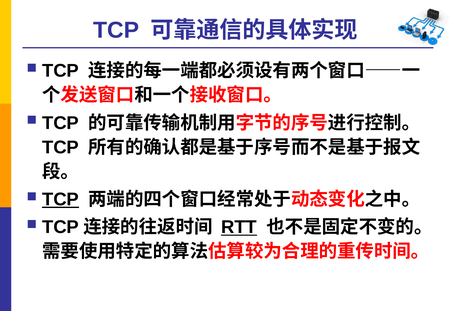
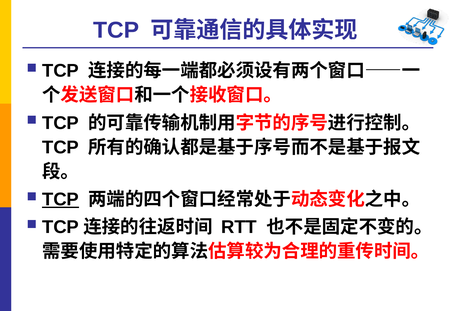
RTT underline: present -> none
